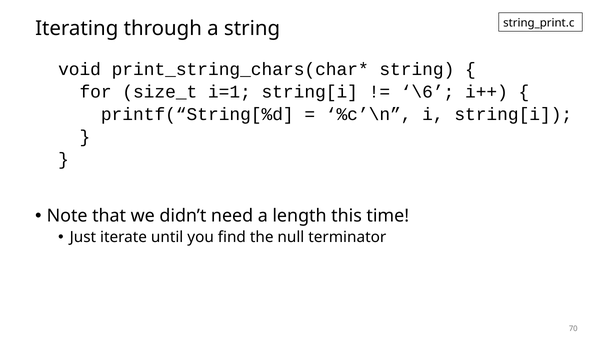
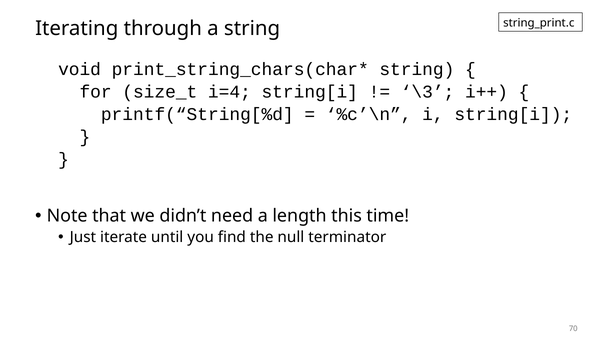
i=1: i=1 -> i=4
\6: \6 -> \3
